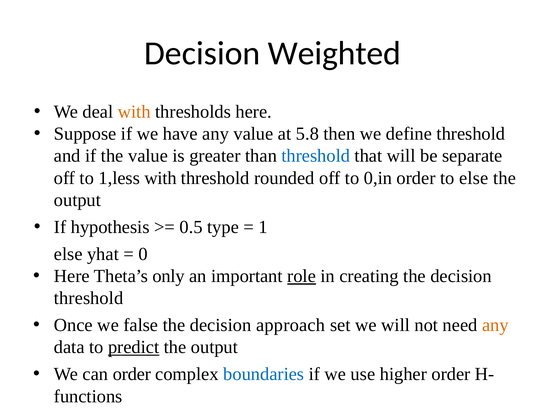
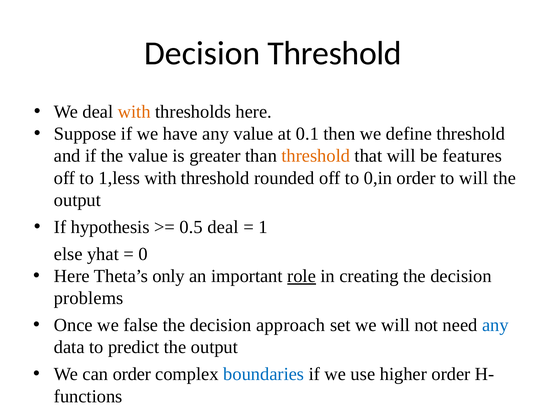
Decision Weighted: Weighted -> Threshold
5.8: 5.8 -> 0.1
threshold at (316, 156) colour: blue -> orange
separate: separate -> features
to else: else -> will
0.5 type: type -> deal
threshold at (89, 299): threshold -> problems
any at (495, 326) colour: orange -> blue
predict underline: present -> none
